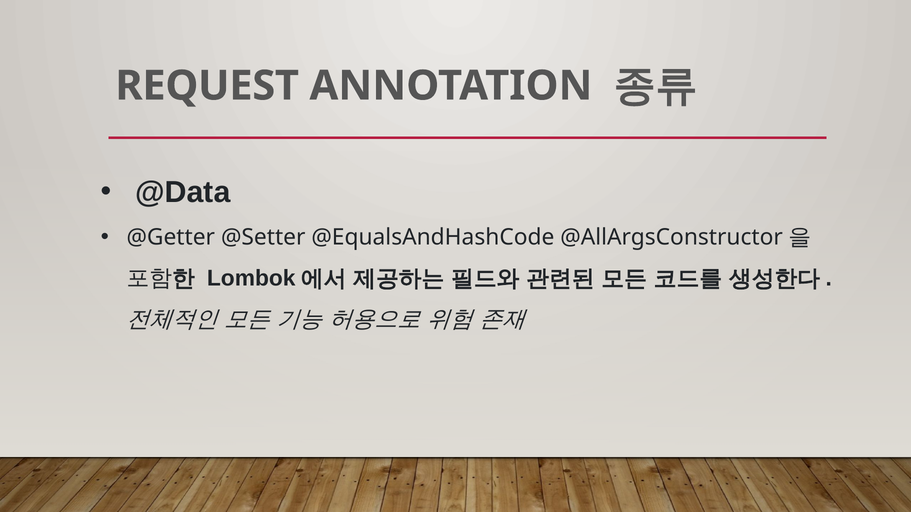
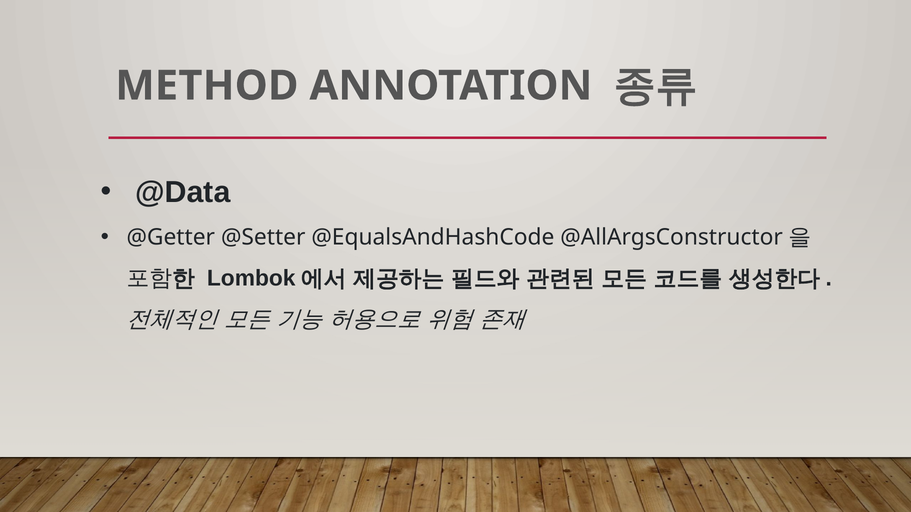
REQUEST: REQUEST -> METHOD
